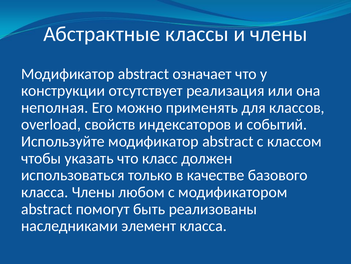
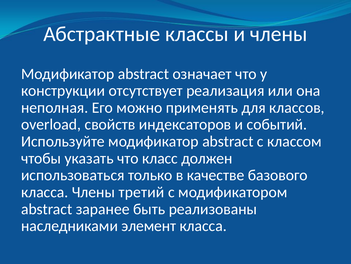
любом: любом -> третий
помогут: помогут -> заранее
